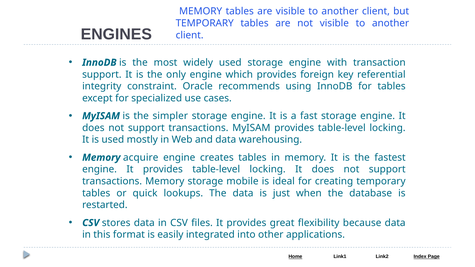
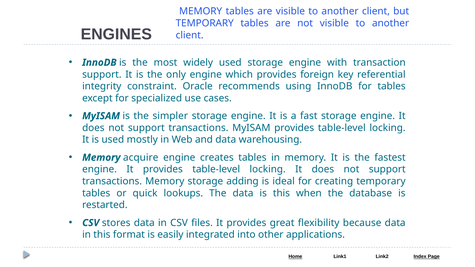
mobile: mobile -> adding
is just: just -> this
